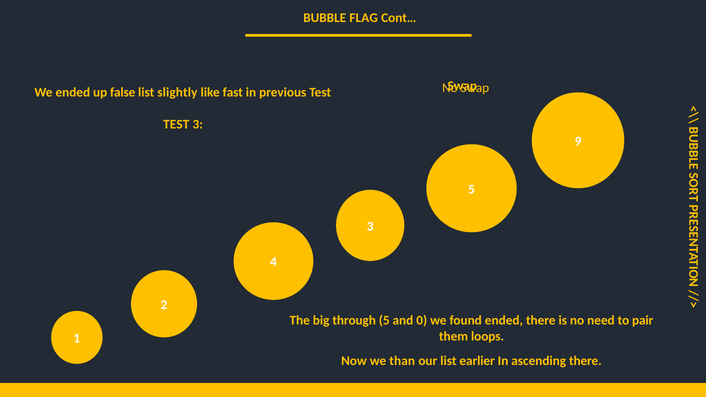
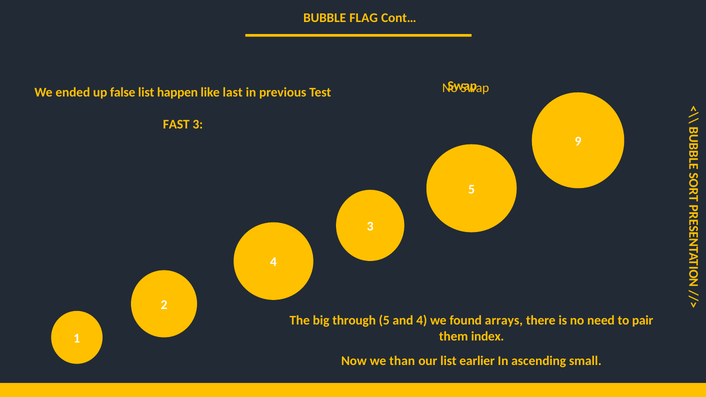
slightly: slightly -> happen
fast: fast -> last
TEST at (176, 124): TEST -> FAST
and 0: 0 -> 4
found ended: ended -> arrays
loops: loops -> index
ascending there: there -> small
